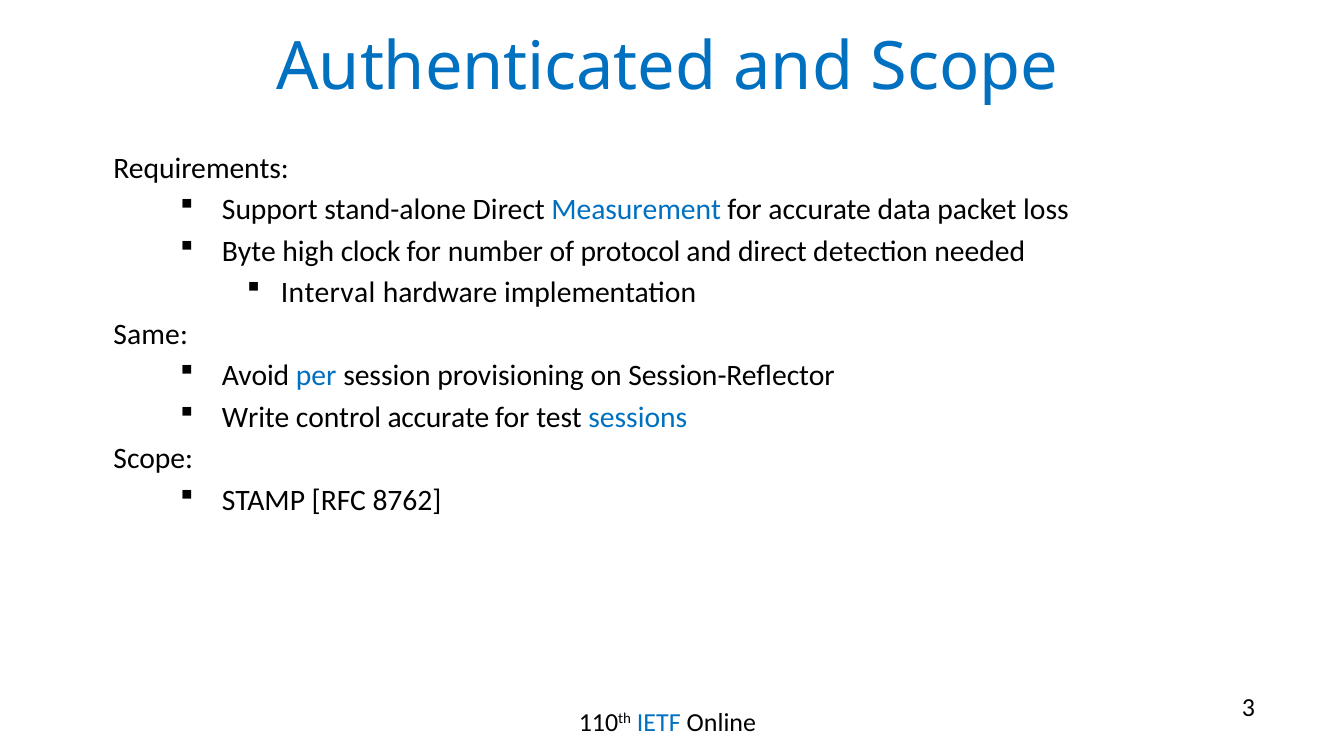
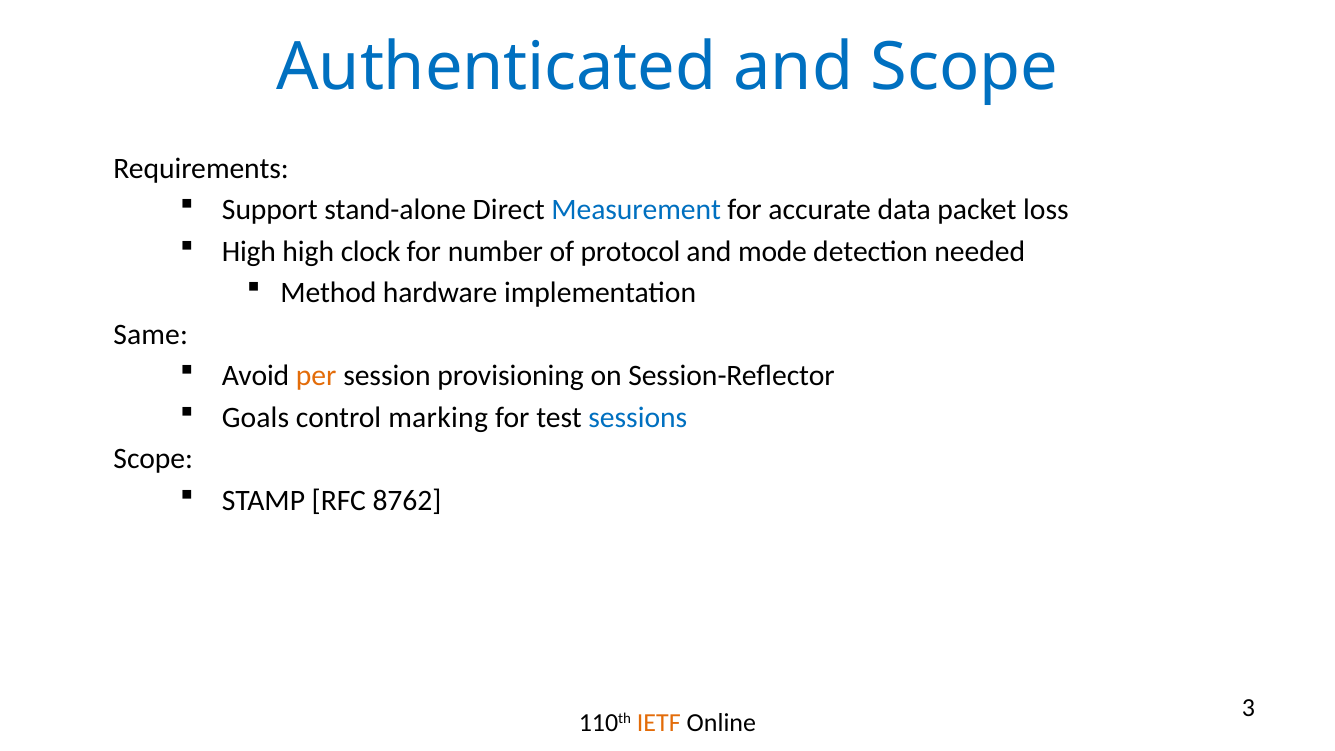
Byte at (249, 251): Byte -> High
and direct: direct -> mode
Interval: Interval -> Method
per colour: blue -> orange
Write: Write -> Goals
control accurate: accurate -> marking
IETF colour: blue -> orange
